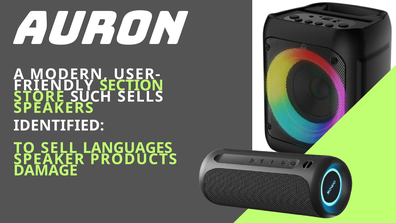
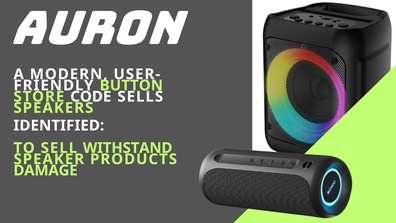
SECTION: SECTION -> BUTTON
SUCH: SUCH -> CODE
LANGUAGES: LANGUAGES -> WITHSTAND
